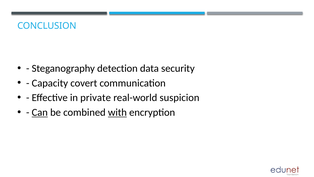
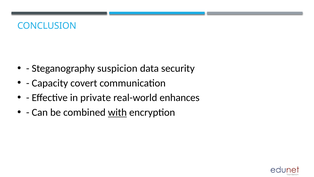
detection: detection -> suspicion
suspicion: suspicion -> enhances
Can underline: present -> none
